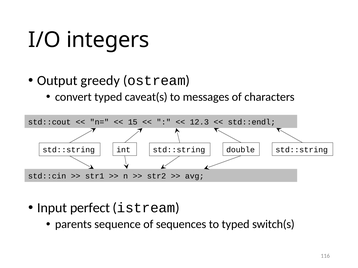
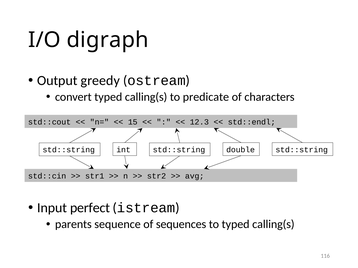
integers: integers -> digraph
convert typed caveat(s: caveat(s -> calling(s
messages: messages -> predicate
to typed switch(s: switch(s -> calling(s
